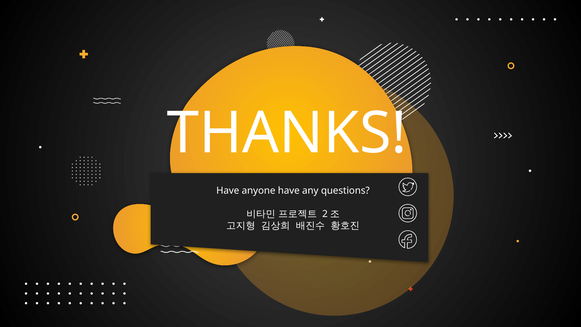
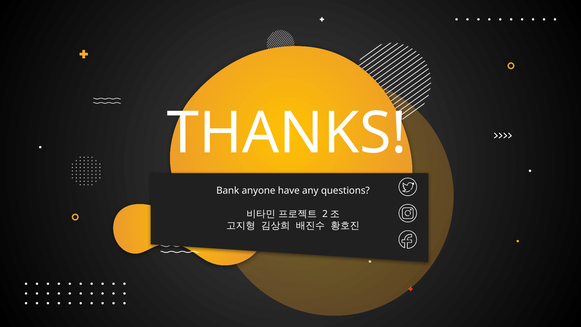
Have at (228, 191): Have -> Bank
